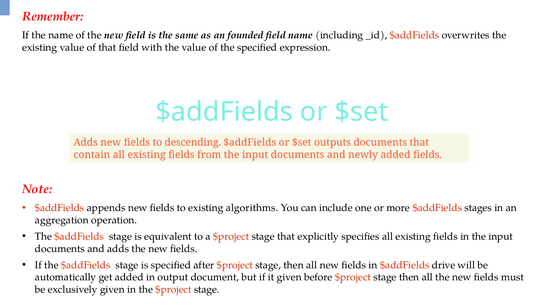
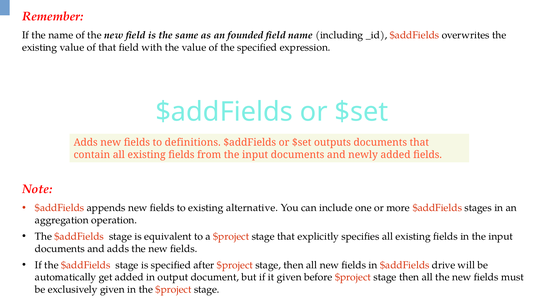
descending: descending -> definitions
algorithms: algorithms -> alternative
